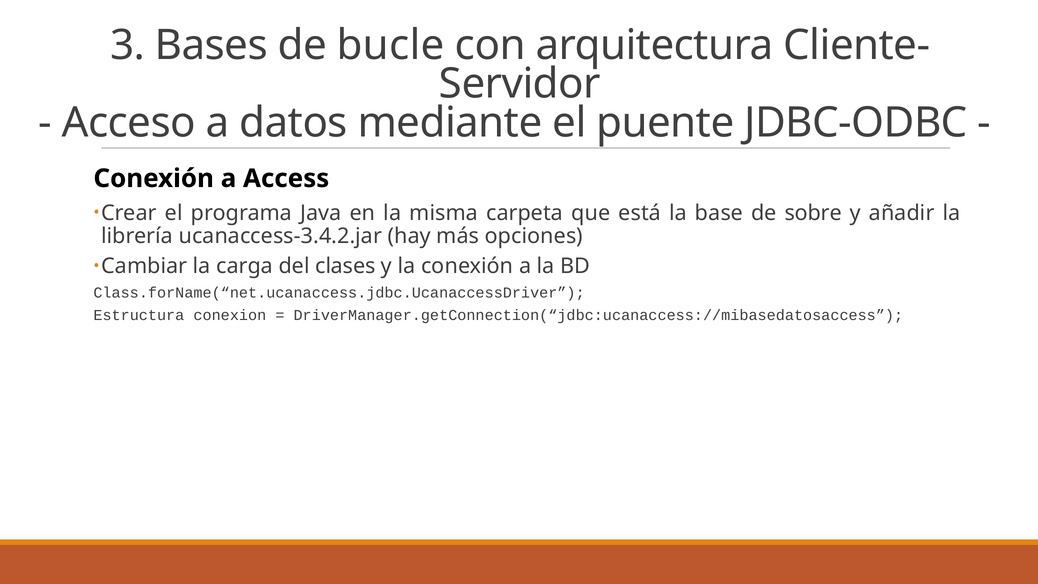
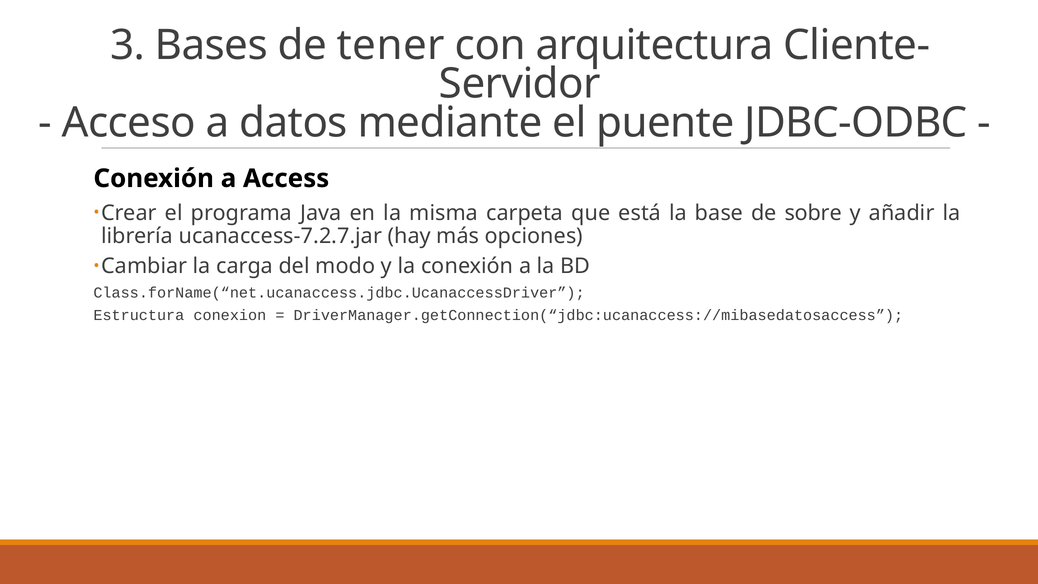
bucle: bucle -> tener
ucanaccess-3.4.2.jar: ucanaccess-3.4.2.jar -> ucanaccess-7.2.7.jar
clases: clases -> modo
